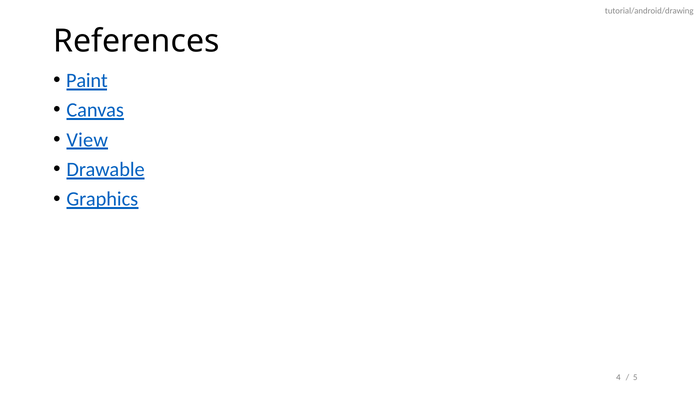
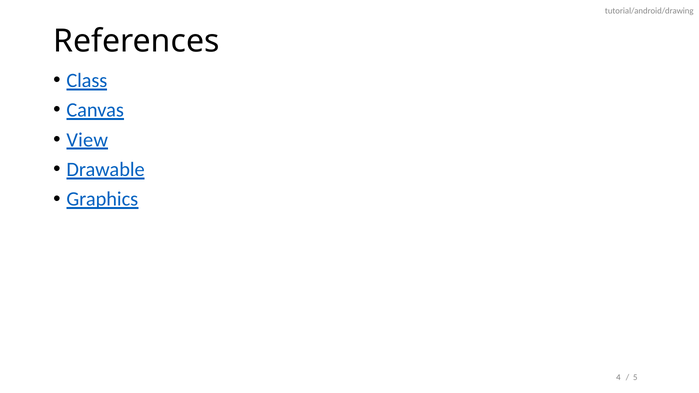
Paint: Paint -> Class
